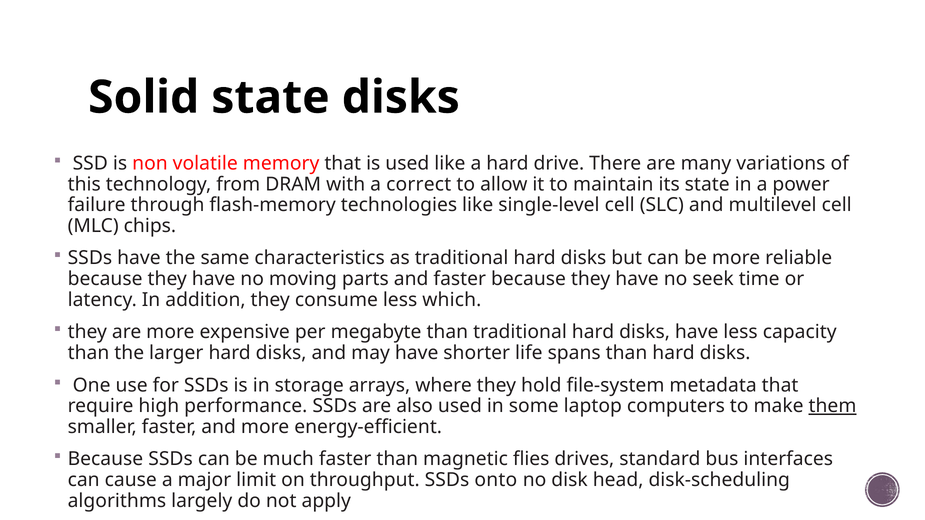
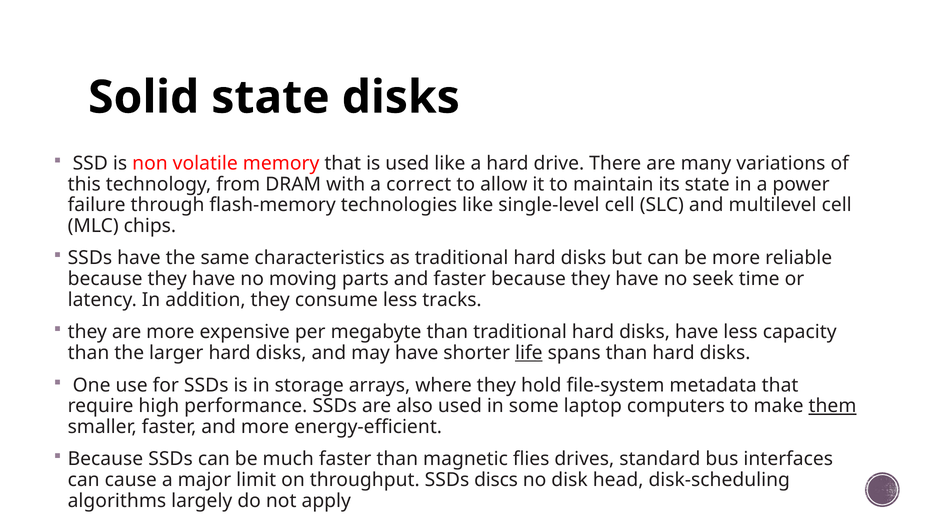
which: which -> tracks
life underline: none -> present
onto: onto -> discs
